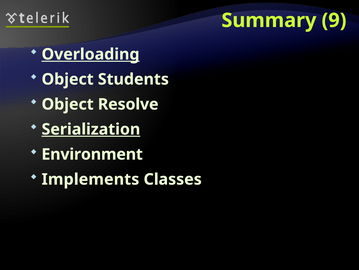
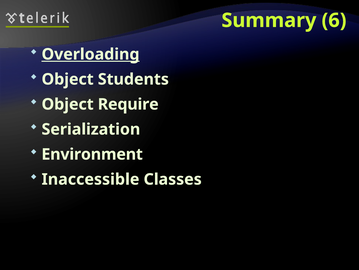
9: 9 -> 6
Resolve: Resolve -> Require
Serialization underline: present -> none
Implements: Implements -> Inaccessible
